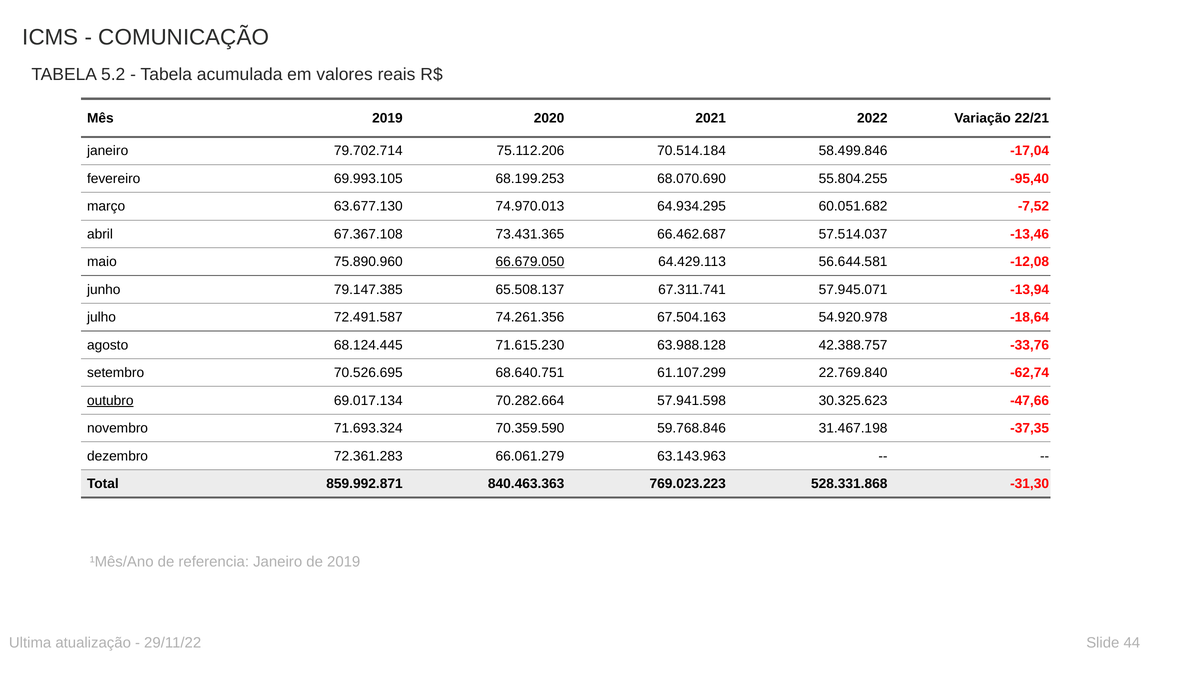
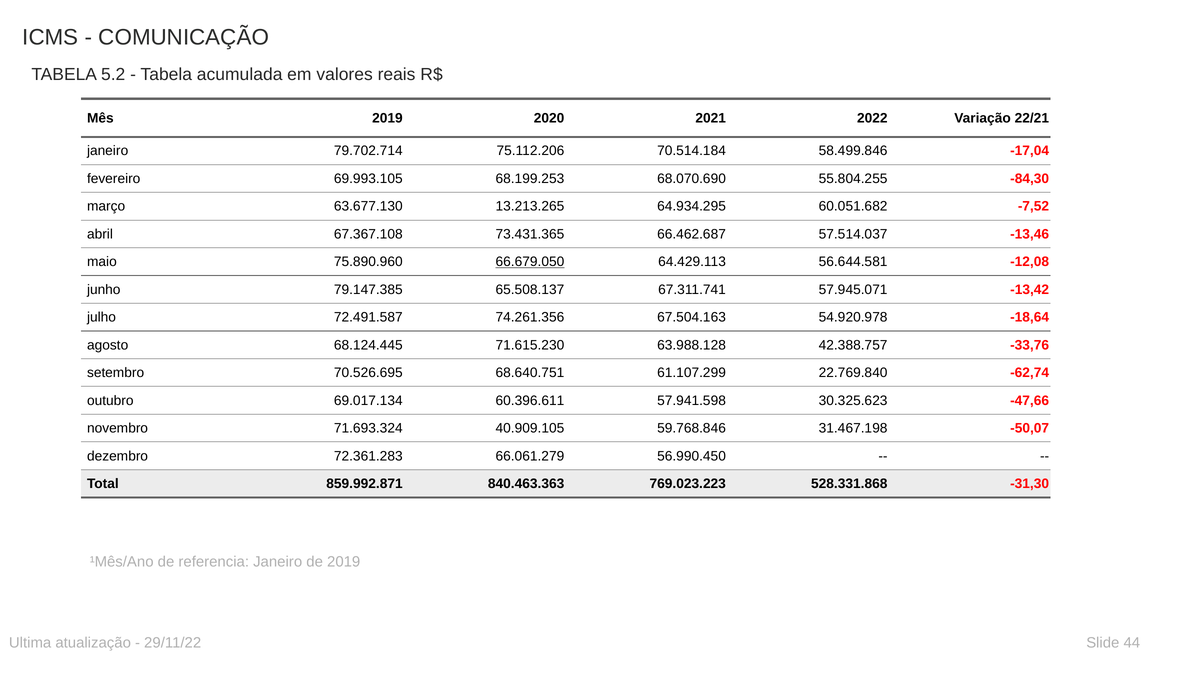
-95,40: -95,40 -> -84,30
74.970.013: 74.970.013 -> 13.213.265
-13,94: -13,94 -> -13,42
outubro underline: present -> none
70.282.664: 70.282.664 -> 60.396.611
70.359.590: 70.359.590 -> 40.909.105
-37,35: -37,35 -> -50,07
63.143.963: 63.143.963 -> 56.990.450
